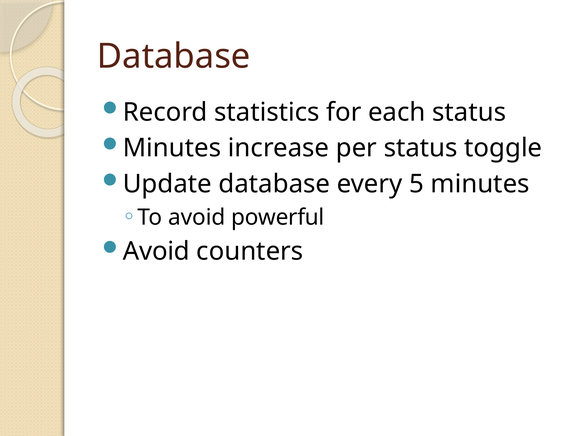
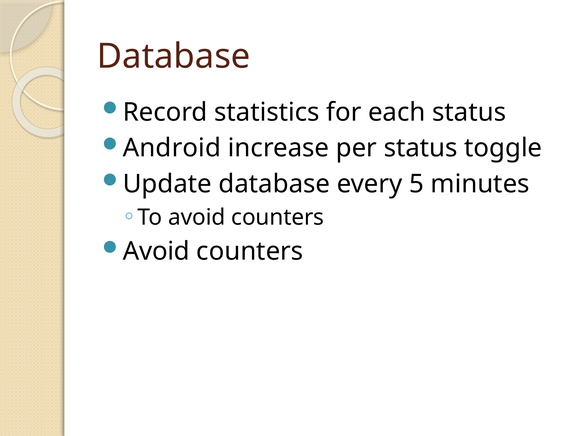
Minutes at (172, 148): Minutes -> Android
To avoid powerful: powerful -> counters
